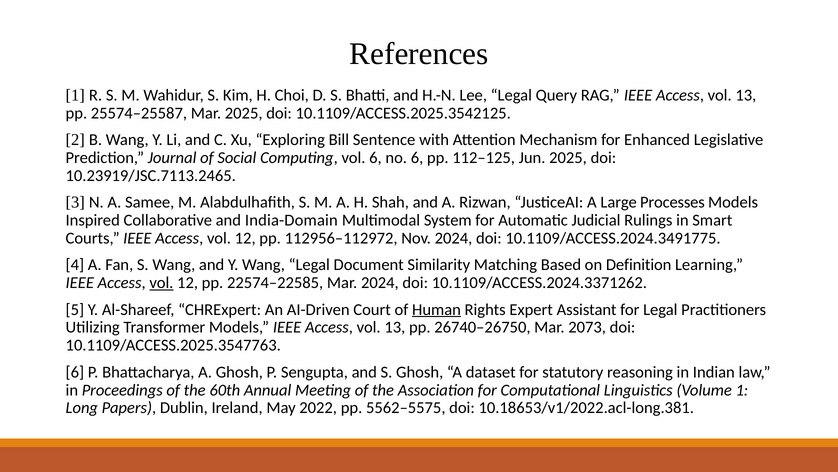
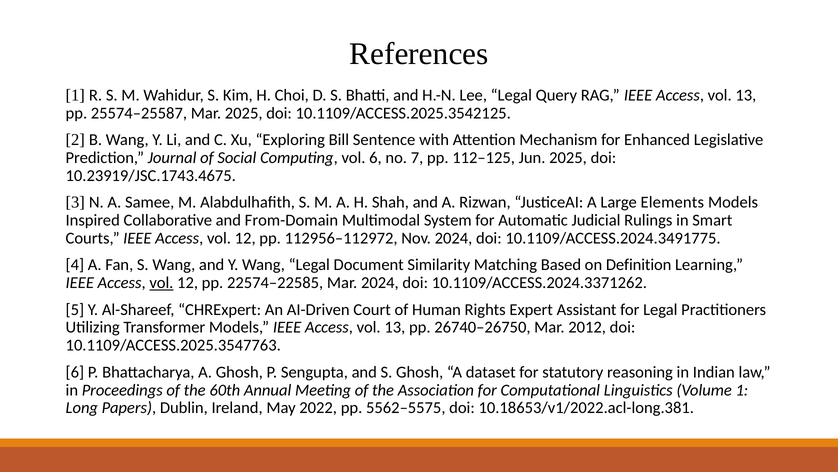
no 6: 6 -> 7
10.23919/JSC.7113.2465: 10.23919/JSC.7113.2465 -> 10.23919/JSC.1743.4675
Processes: Processes -> Elements
India-Domain: India-Domain -> From-Domain
Human underline: present -> none
2073: 2073 -> 2012
